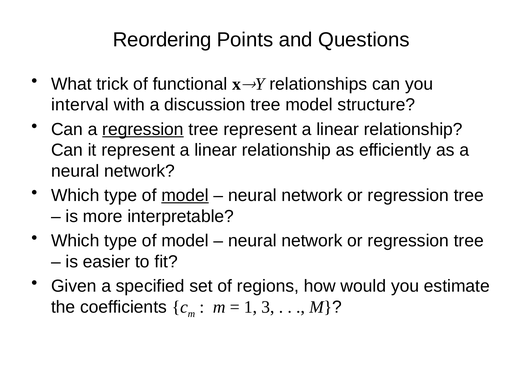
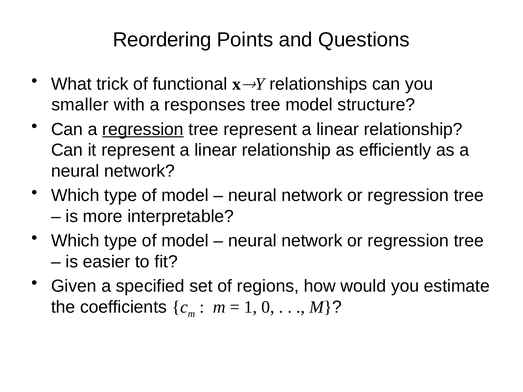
interval: interval -> smaller
discussion: discussion -> responses
model at (185, 196) underline: present -> none
3: 3 -> 0
